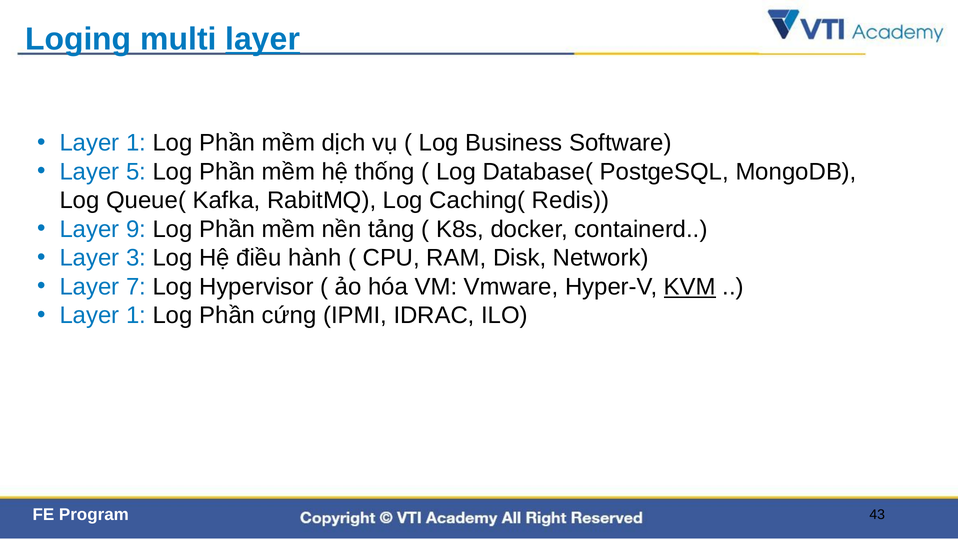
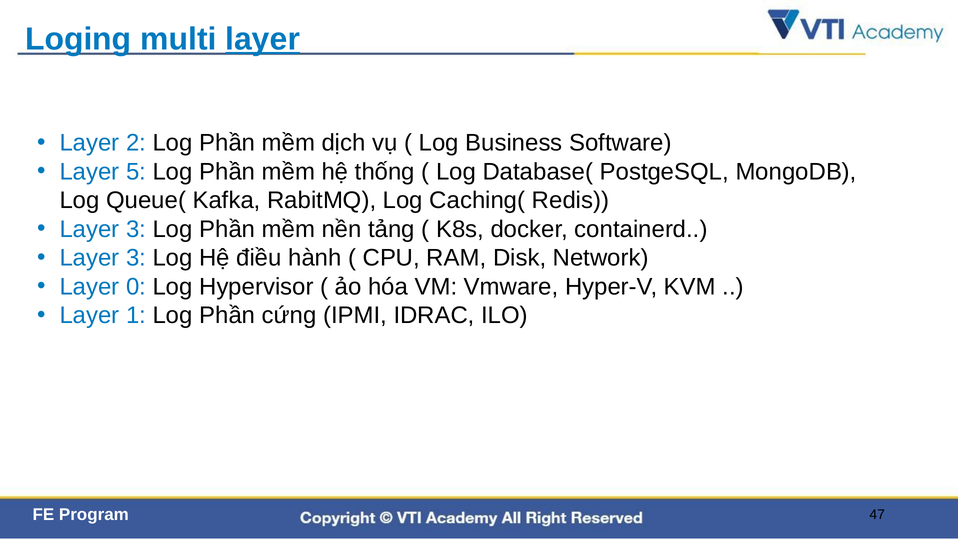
1 at (136, 143): 1 -> 2
9 at (136, 229): 9 -> 3
7: 7 -> 0
KVM underline: present -> none
43: 43 -> 47
